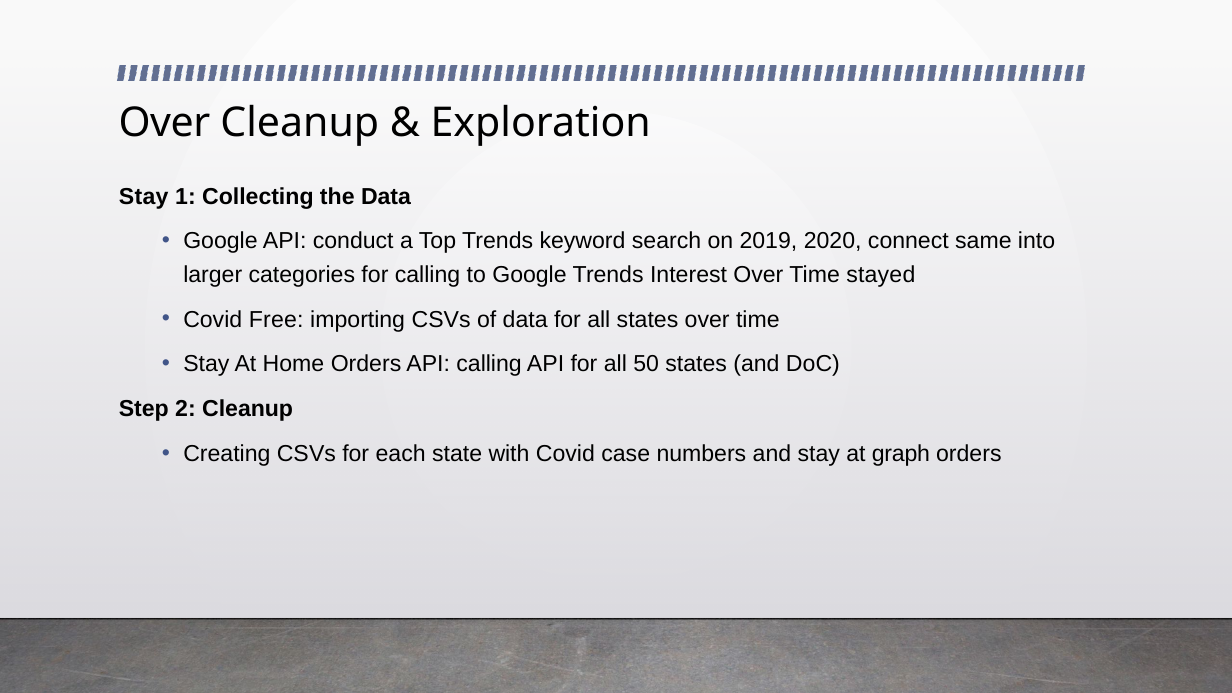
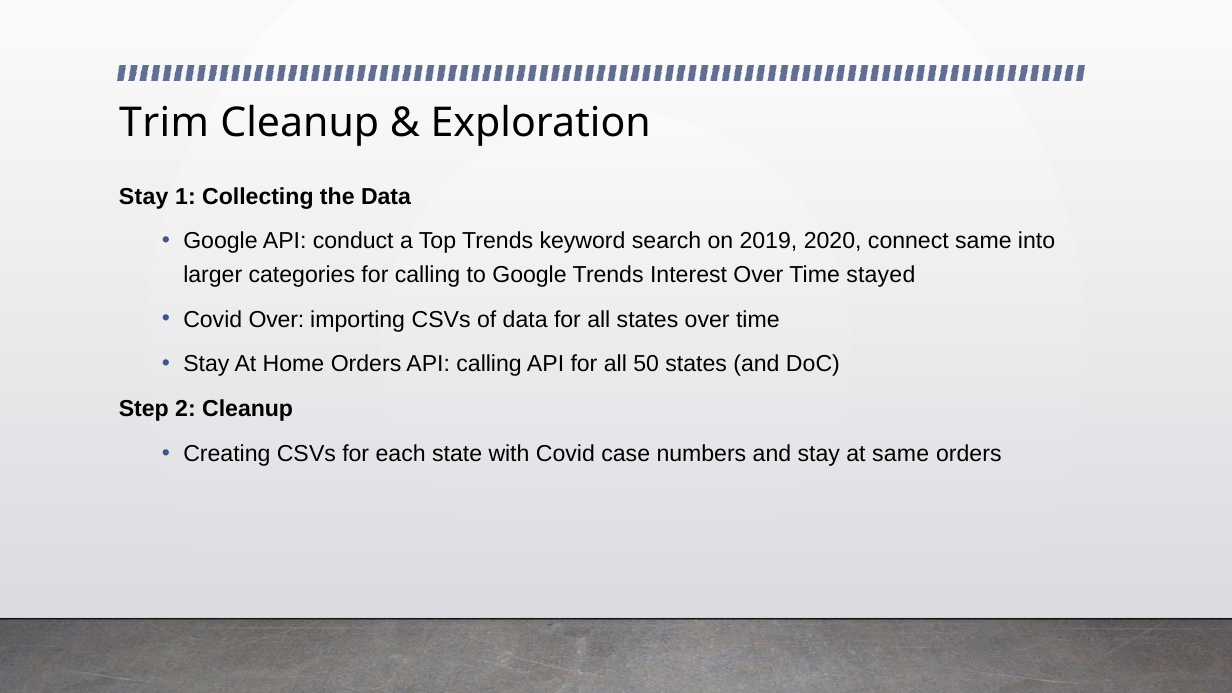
Over at (164, 123): Over -> Trim
Covid Free: Free -> Over
at graph: graph -> same
